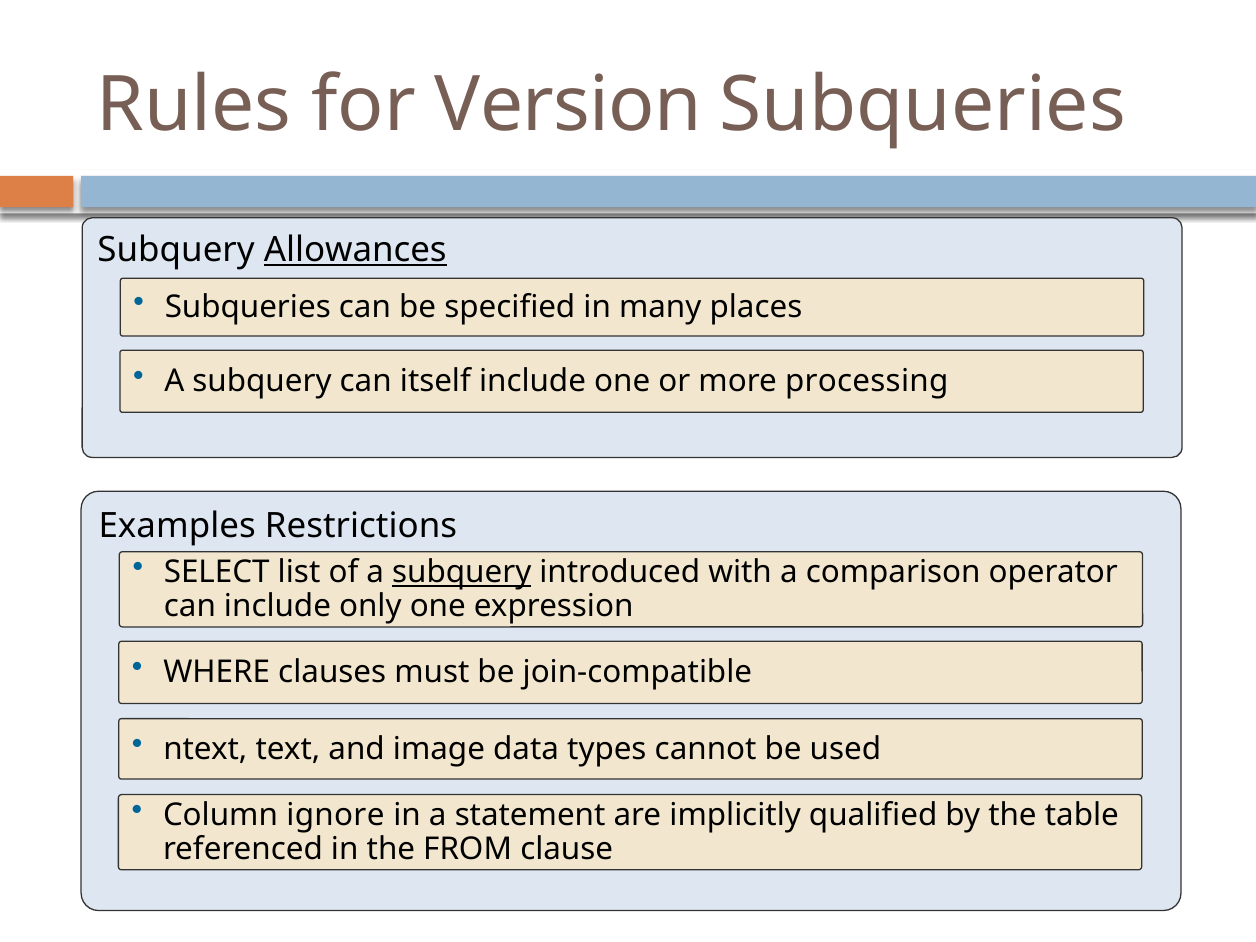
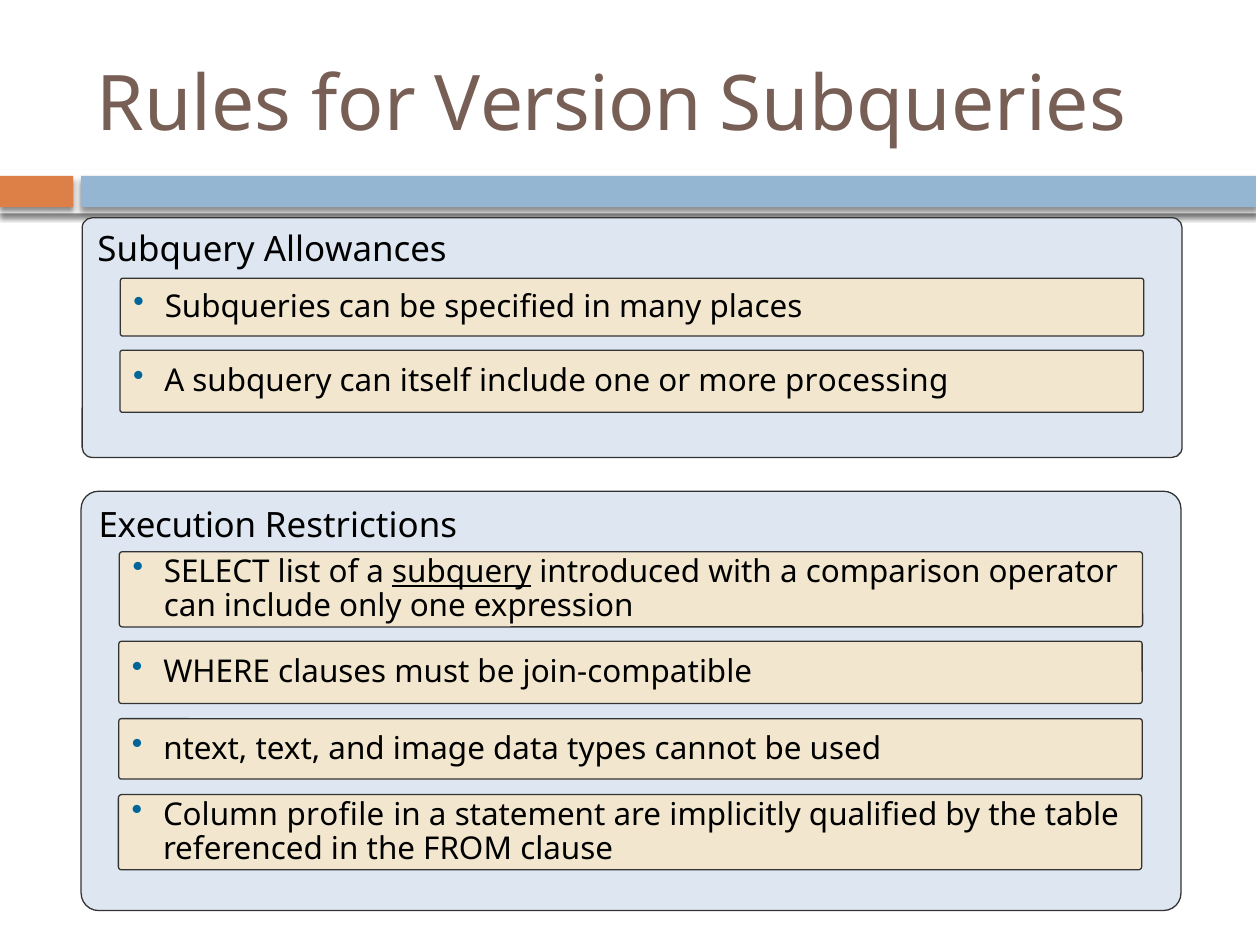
Allowances underline: present -> none
Examples: Examples -> Execution
ignore: ignore -> profile
